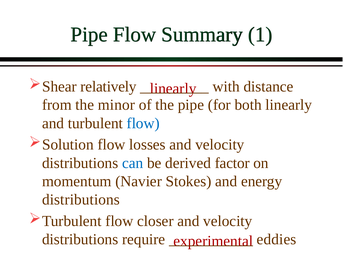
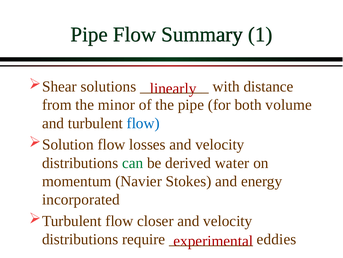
relatively: relatively -> solutions
both linearly: linearly -> volume
can colour: blue -> green
factor: factor -> water
distributions at (81, 199): distributions -> incorporated
